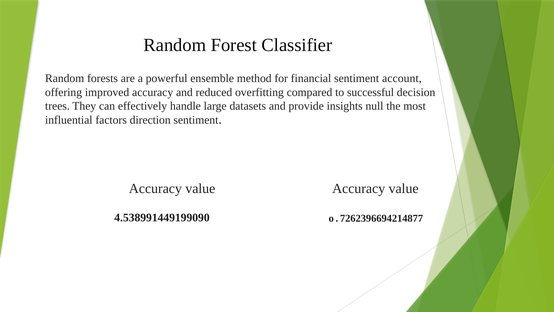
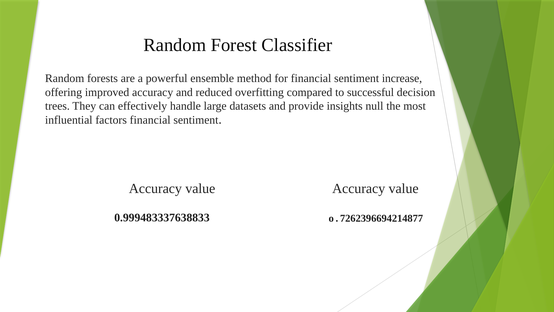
account: account -> increase
factors direction: direction -> financial
4.538991449199090: 4.538991449199090 -> 0.999483337638833
